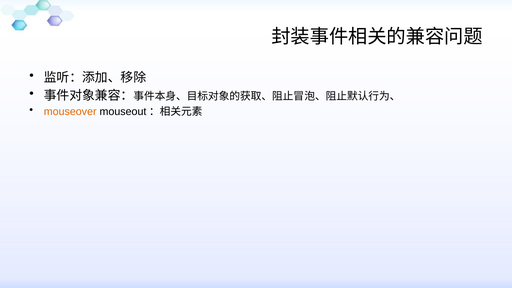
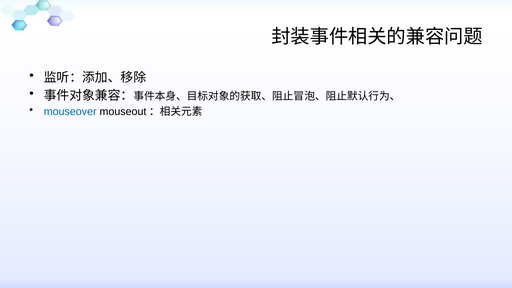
mouseover colour: orange -> blue
